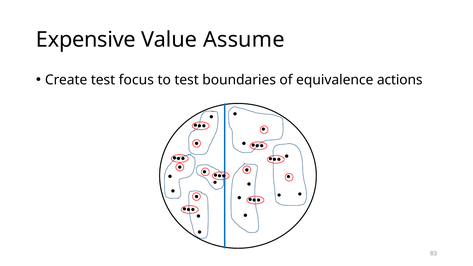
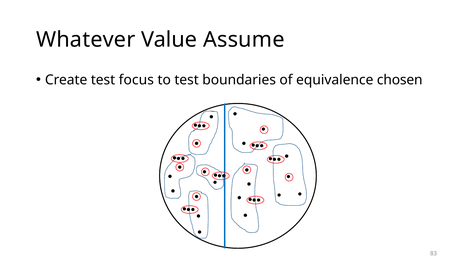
Expensive: Expensive -> Whatever
actions: actions -> chosen
